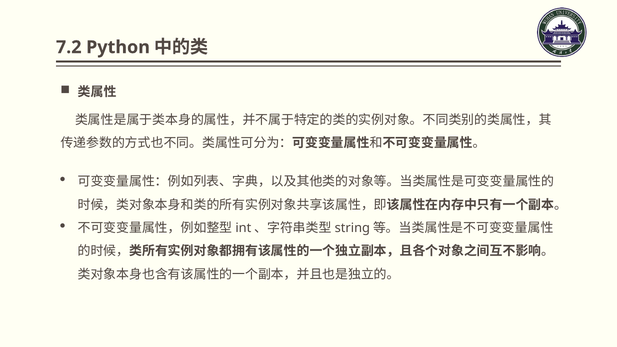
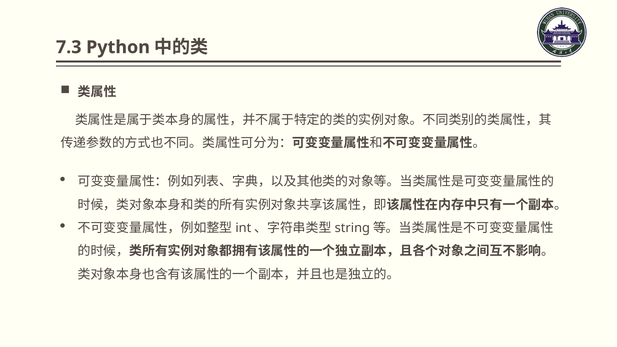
7.2: 7.2 -> 7.3
